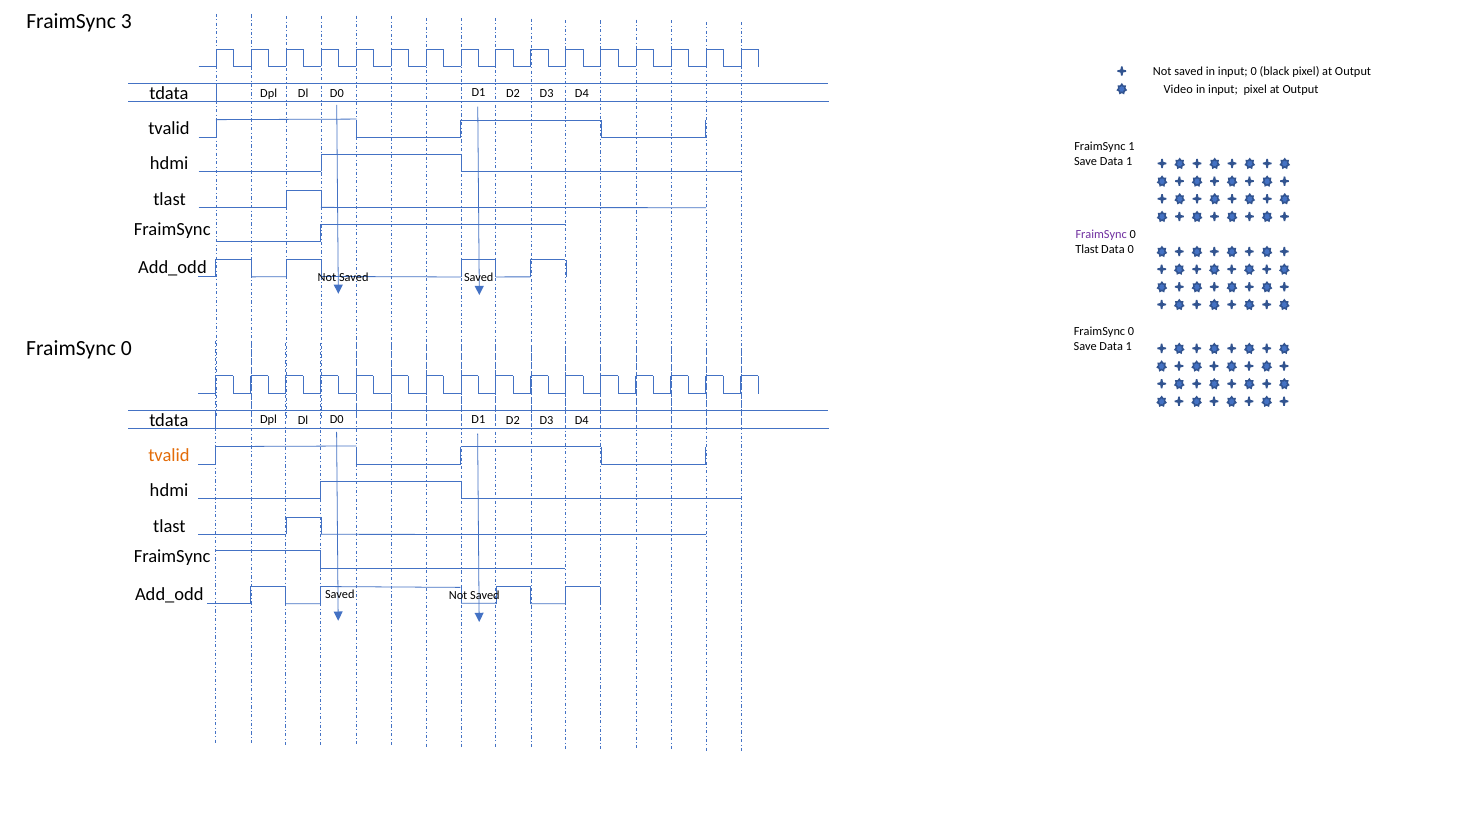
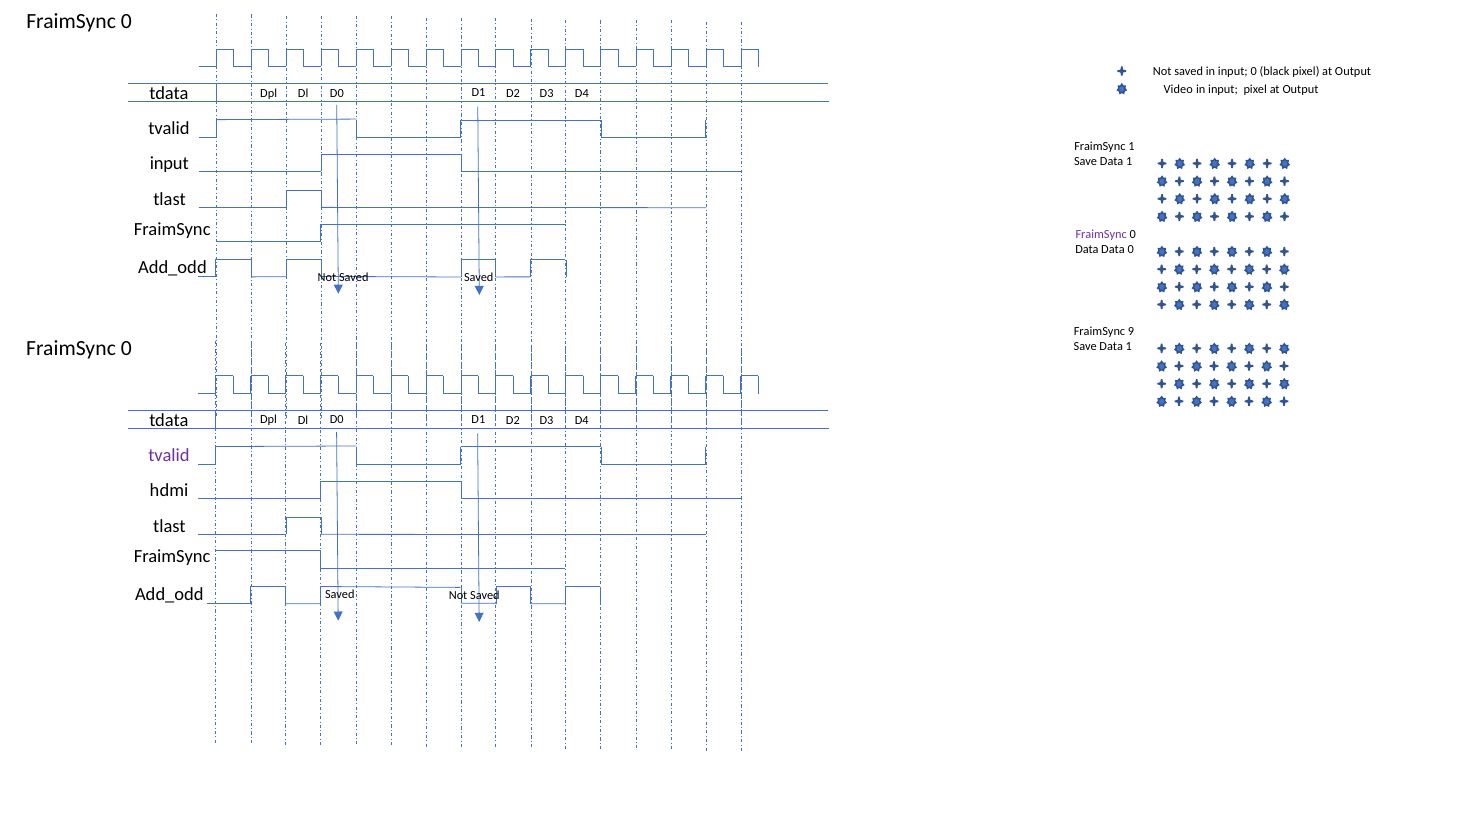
3 at (126, 22): 3 -> 0
hdmi at (169, 163): hdmi -> input
Tlast at (1087, 249): Tlast -> Data
0 at (1131, 331): 0 -> 9
tvalid at (169, 455) colour: orange -> purple
